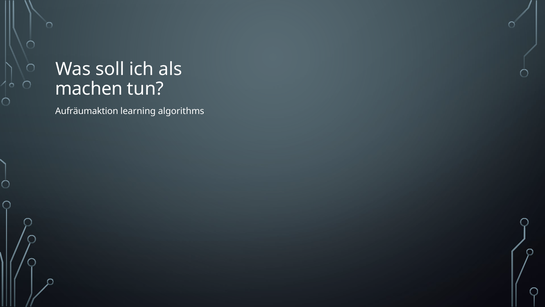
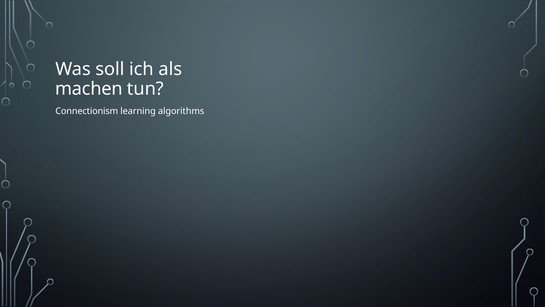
Aufräumaktion: Aufräumaktion -> Connectionism
